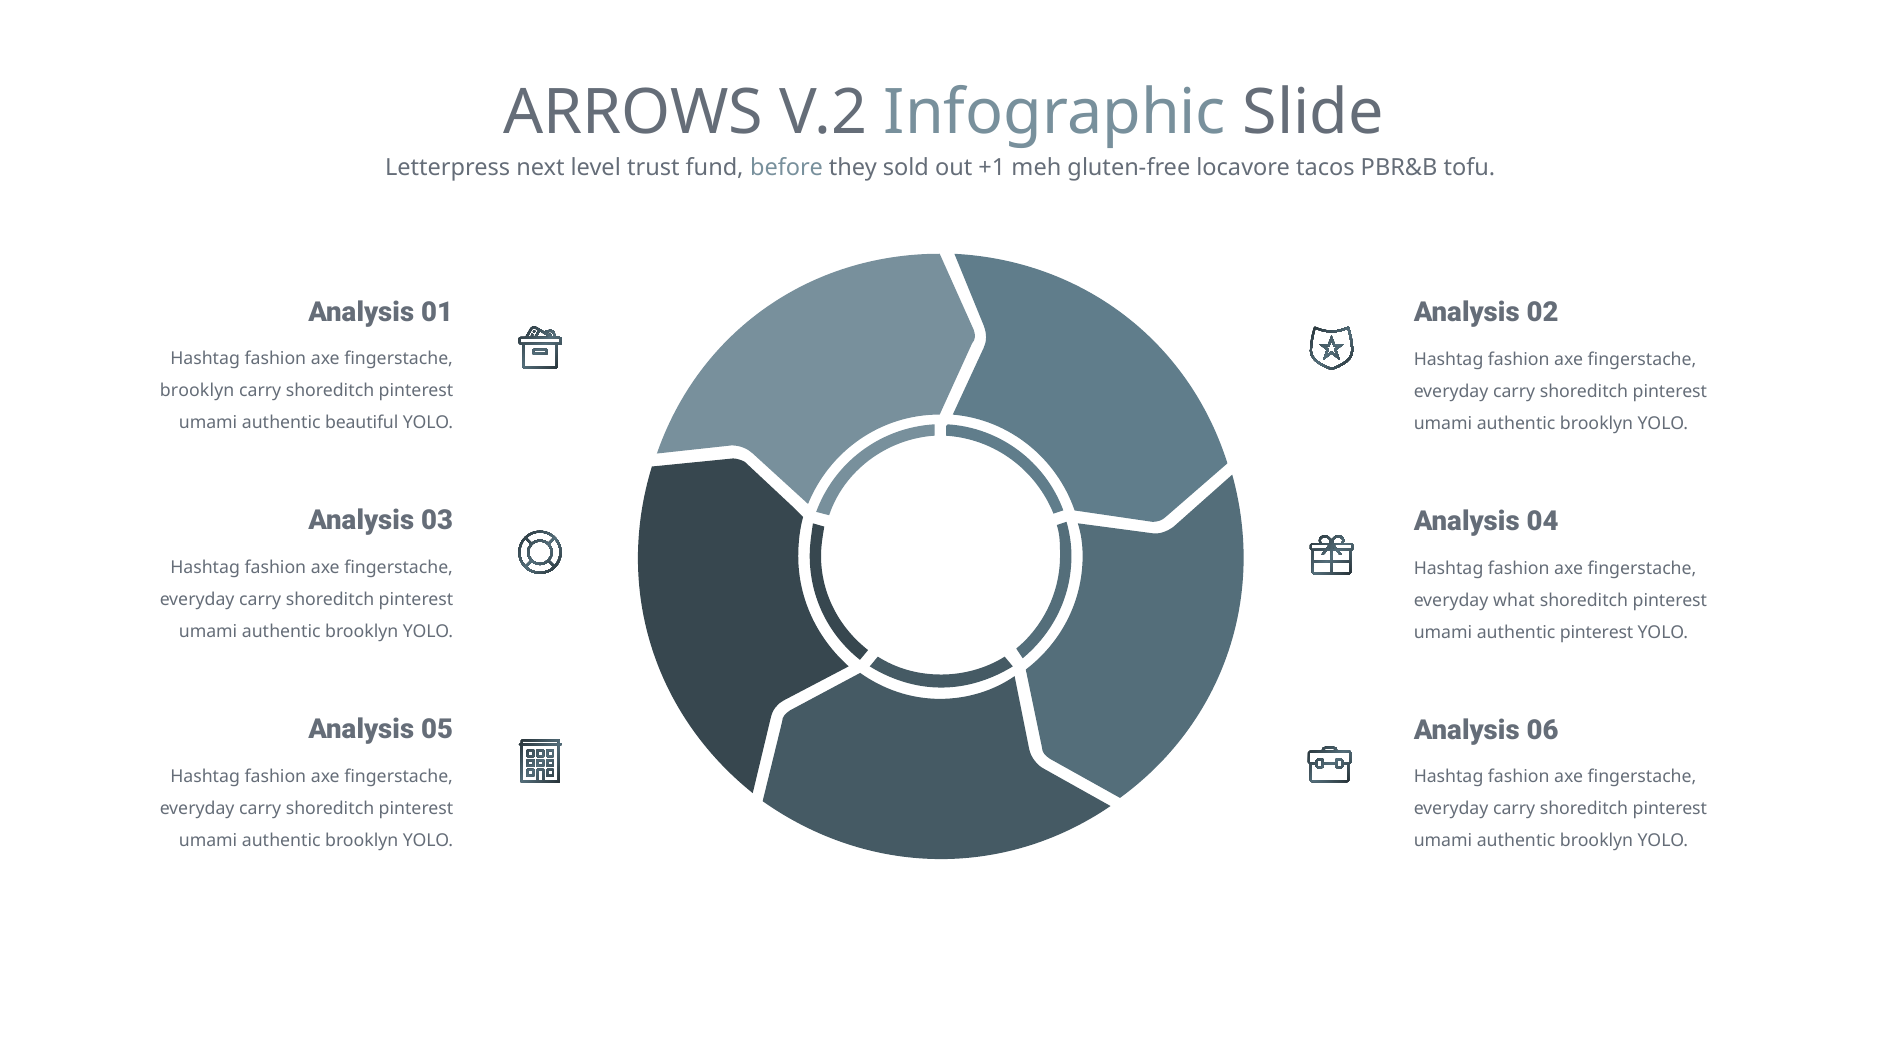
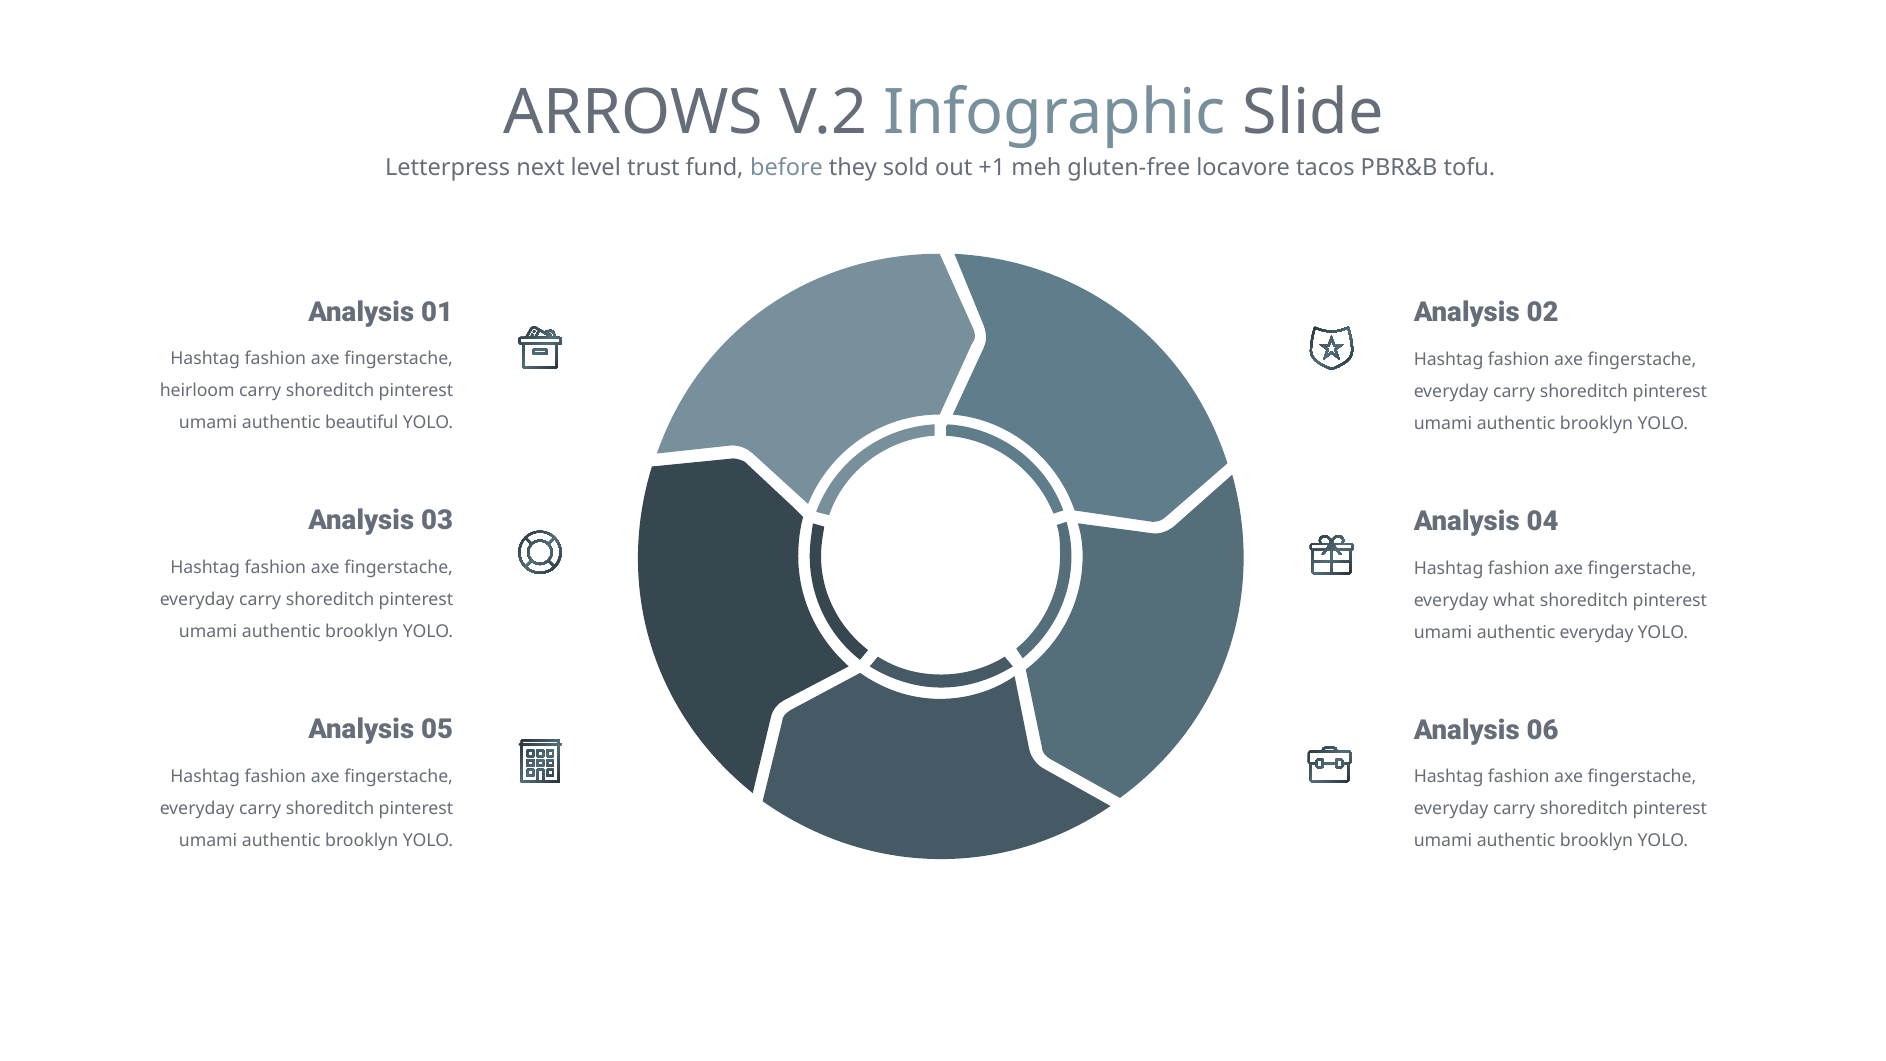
brooklyn at (197, 391): brooklyn -> heirloom
authentic pinterest: pinterest -> everyday
